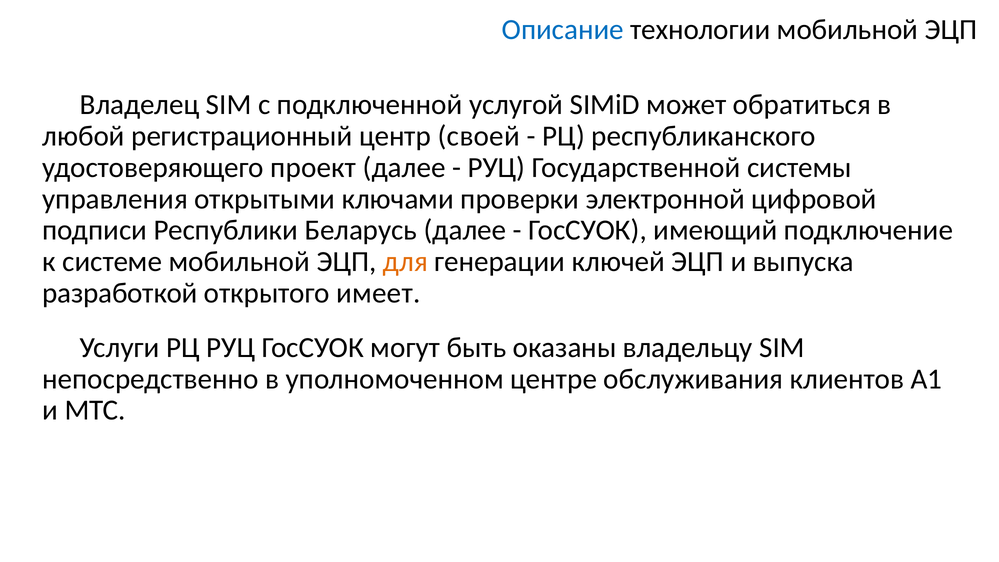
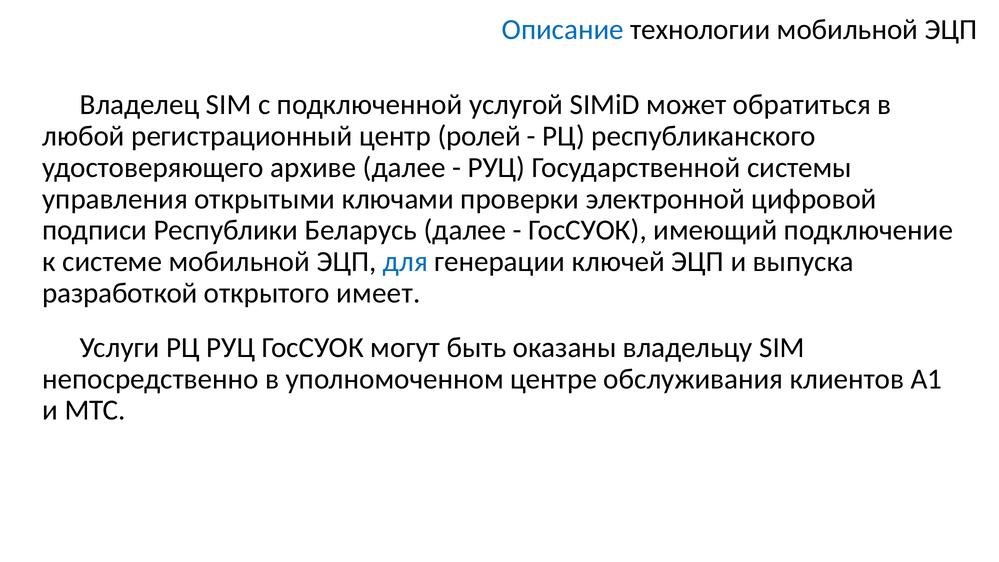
своей: своей -> ролей
проект: проект -> архиве
для colour: orange -> blue
